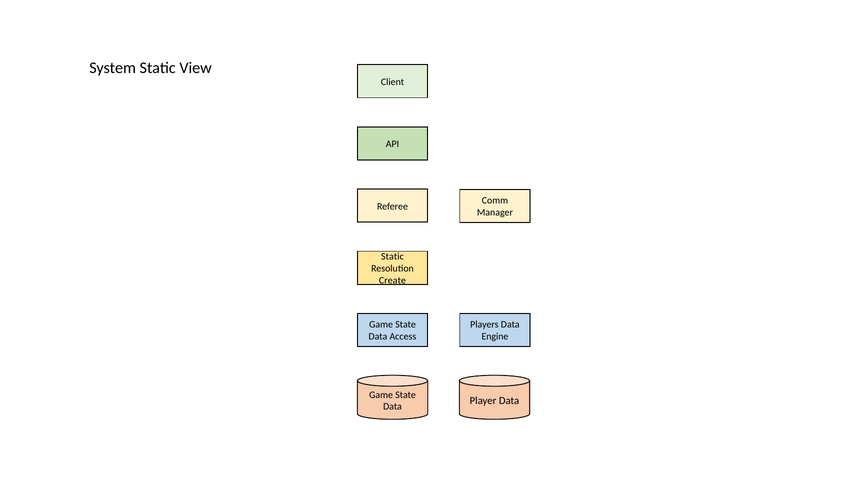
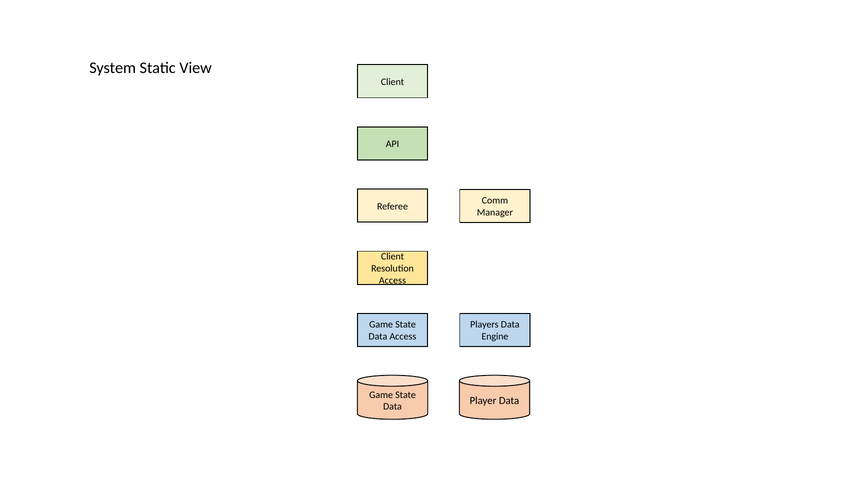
Static at (392, 257): Static -> Client
Create at (392, 281): Create -> Access
